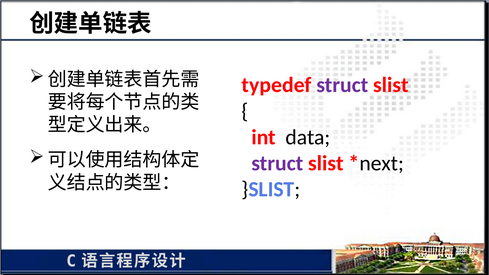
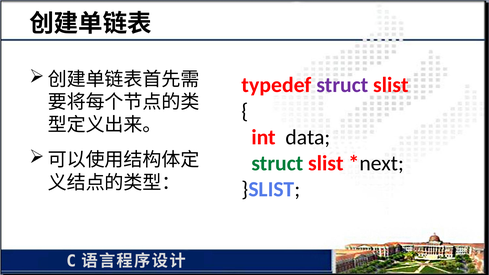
struct at (277, 163) colour: purple -> green
